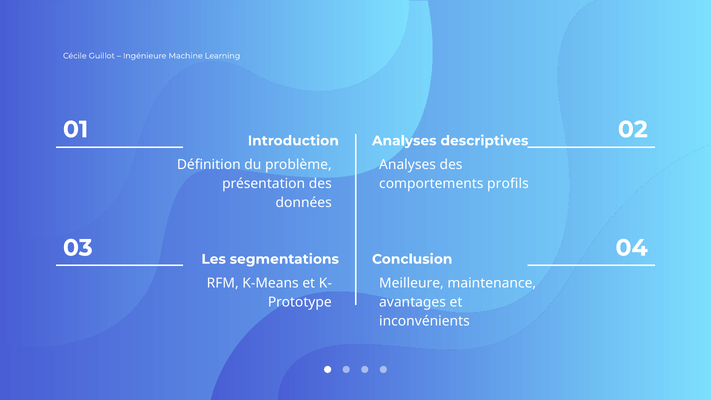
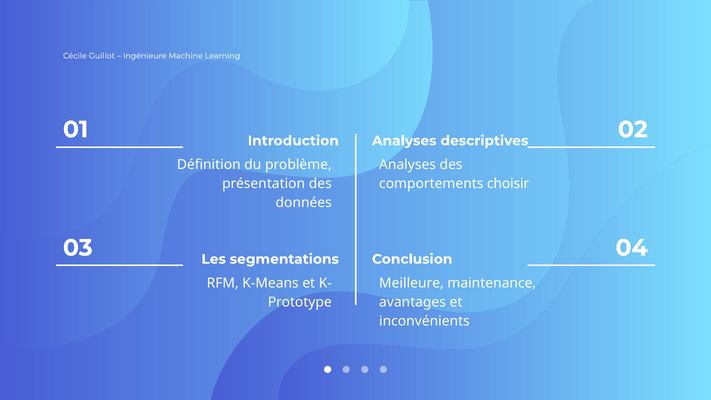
profils: profils -> choisir
